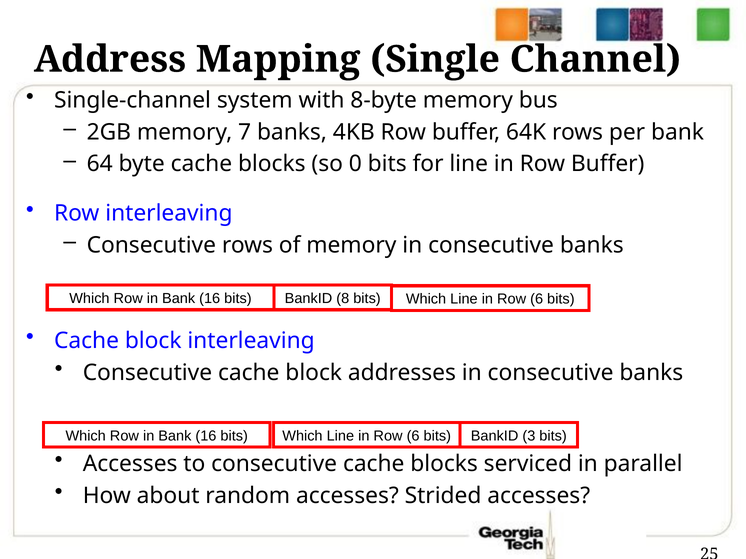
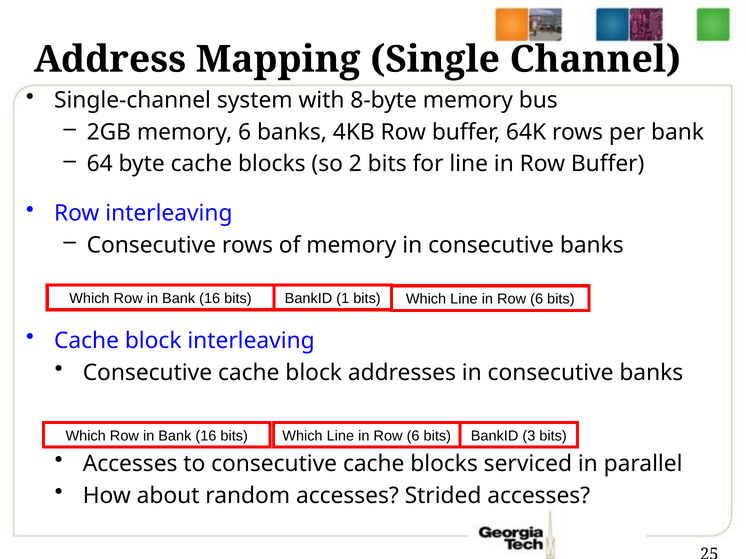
memory 7: 7 -> 6
0: 0 -> 2
8: 8 -> 1
